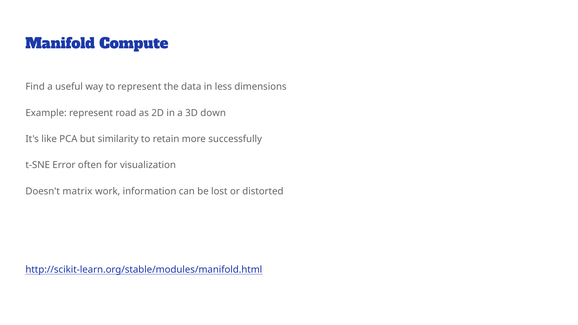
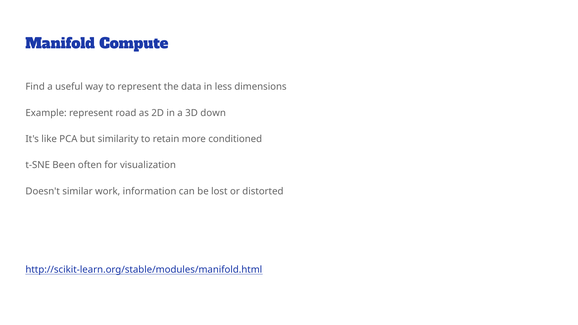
successfully: successfully -> conditioned
Error: Error -> Been
matrix: matrix -> similar
